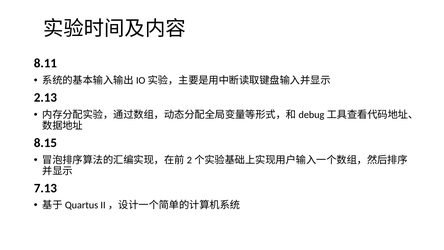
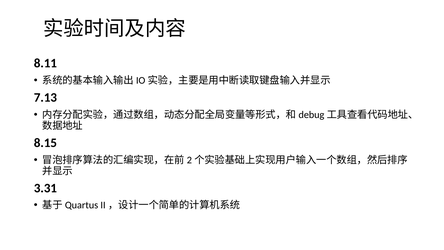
2.13: 2.13 -> 7.13
7.13: 7.13 -> 3.31
